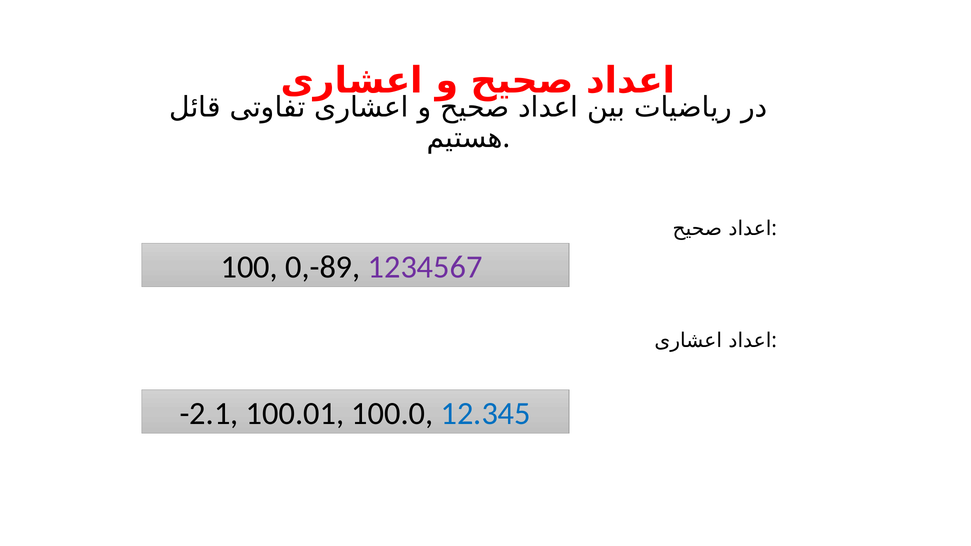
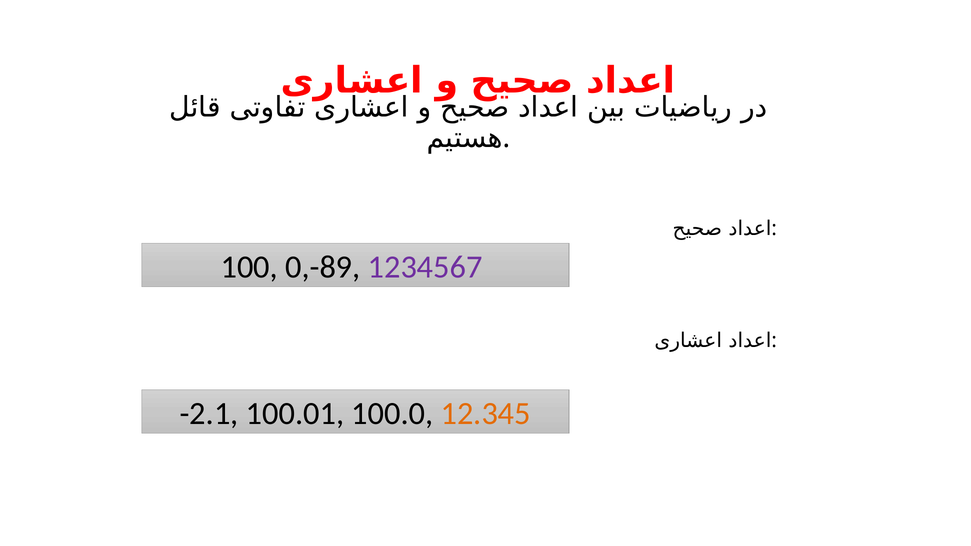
12.345 colour: blue -> orange
